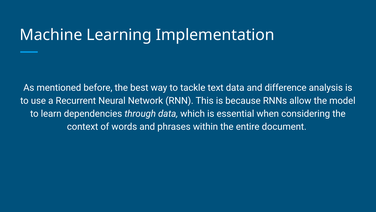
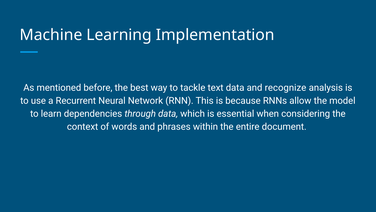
difference: difference -> recognize
